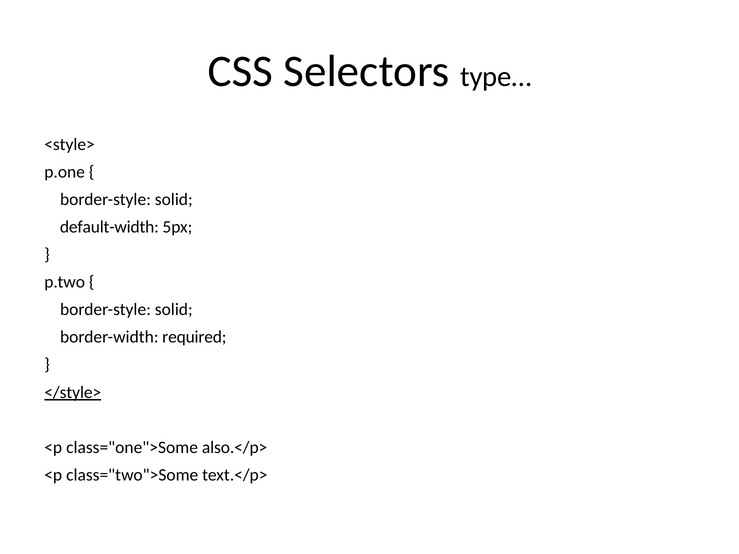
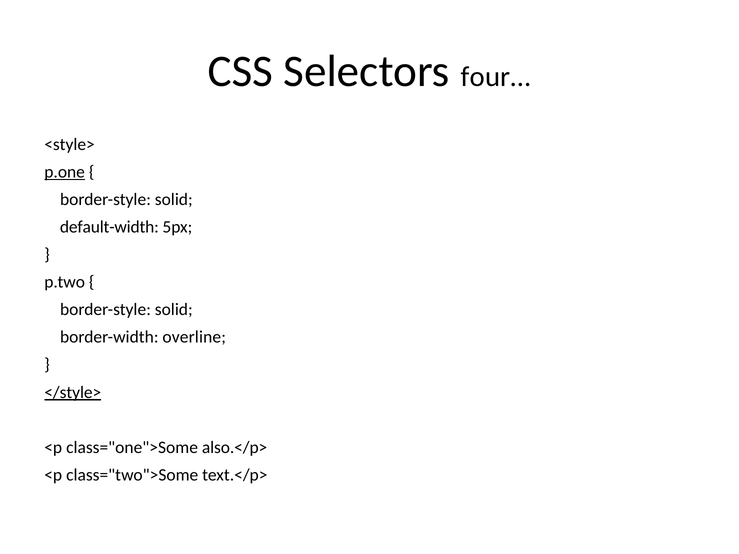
type…: type… -> four…
p.one underline: none -> present
required: required -> overline
